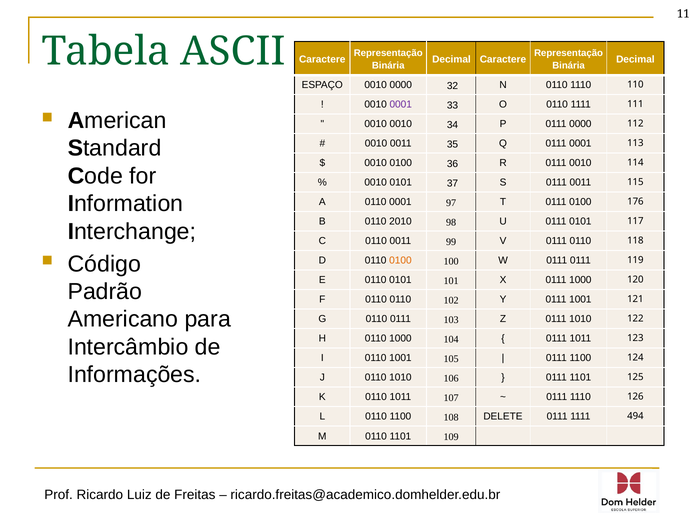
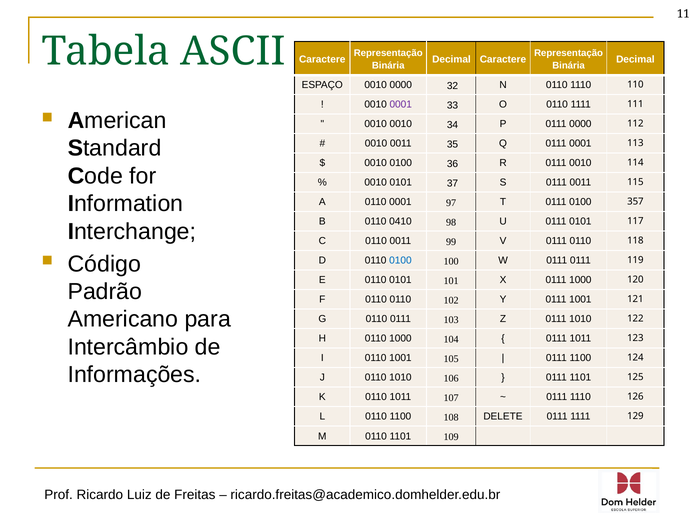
176: 176 -> 357
2010: 2010 -> 0410
0100 at (400, 261) colour: orange -> blue
494: 494 -> 129
